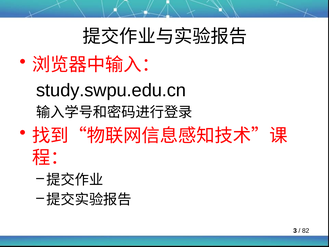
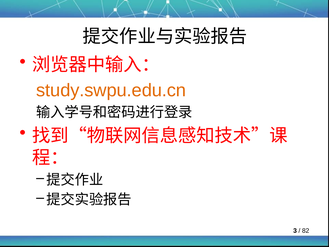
study.swpu.edu.cn colour: black -> orange
